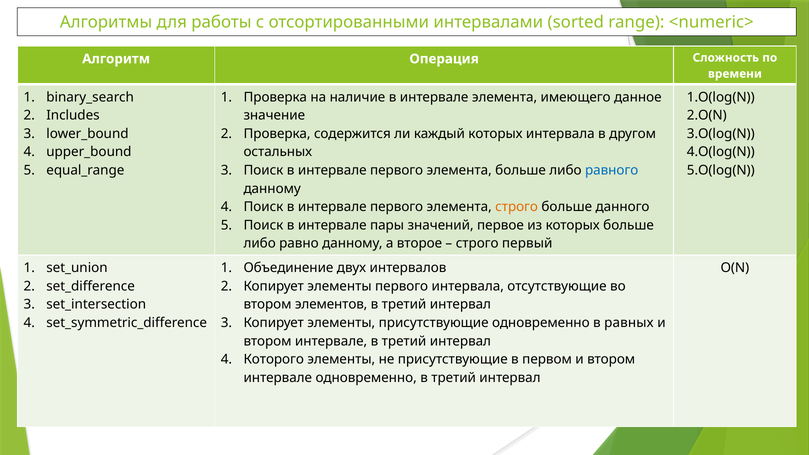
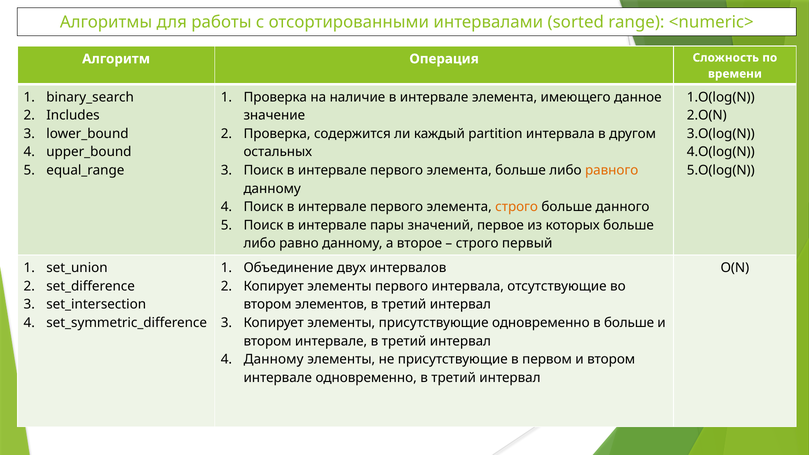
каждый которых: которых -> partition
равного colour: blue -> orange
в равных: равных -> больше
Которого at (274, 359): Которого -> Данному
